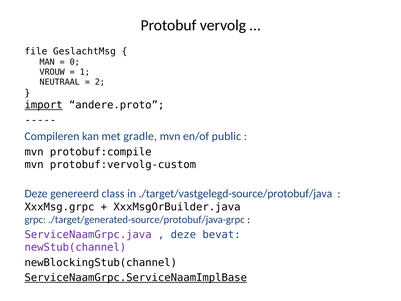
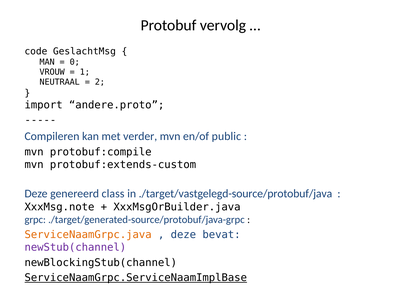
file: file -> code
import underline: present -> none
gradle: gradle -> verder
protobuf:vervolg-custom: protobuf:vervolg-custom -> protobuf:extends-custom
XxxMsg.grpc: XxxMsg.grpc -> XxxMsg.note
ServiceNaamGrpc.java colour: purple -> orange
